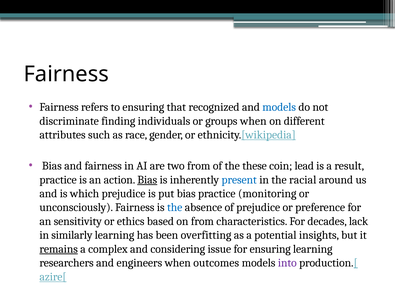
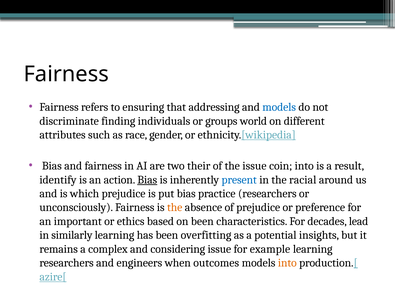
recognized: recognized -> addressing
groups when: when -> world
two from: from -> their
the these: these -> issue
coin lead: lead -> into
practice at (58, 179): practice -> identify
practice monitoring: monitoring -> researchers
the at (175, 207) colour: blue -> orange
sensitivity: sensitivity -> important
on from: from -> been
lack: lack -> lead
remains underline: present -> none
for ensuring: ensuring -> example
into at (287, 262) colour: purple -> orange
